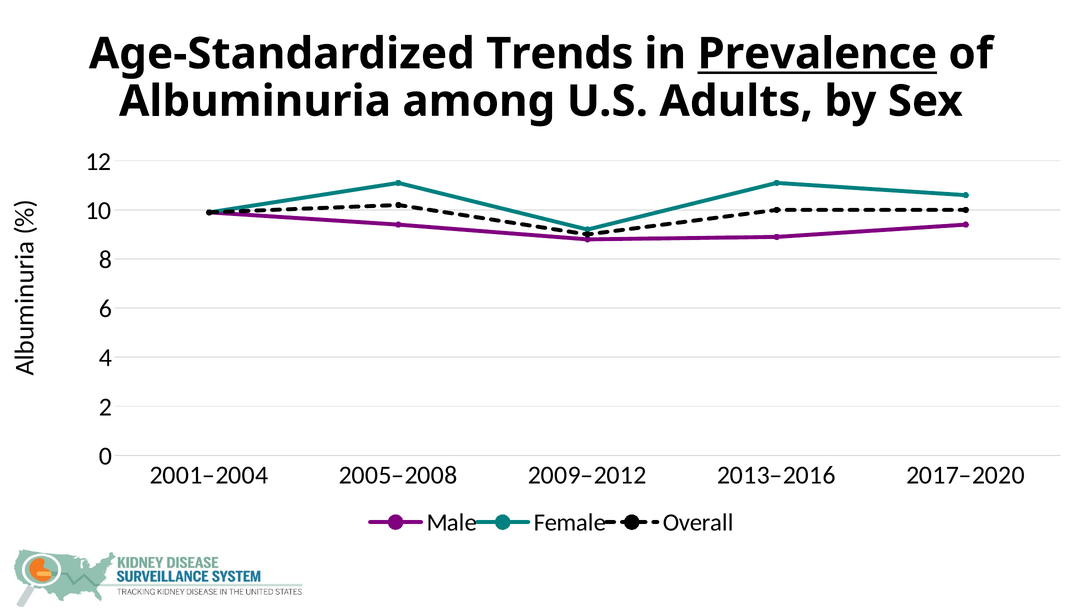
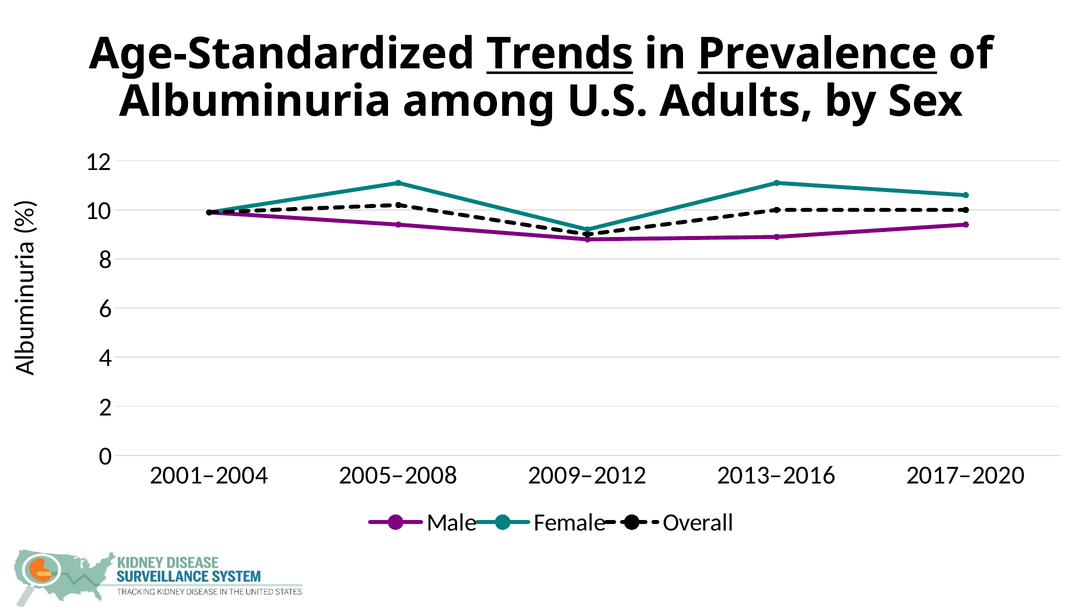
Trends underline: none -> present
